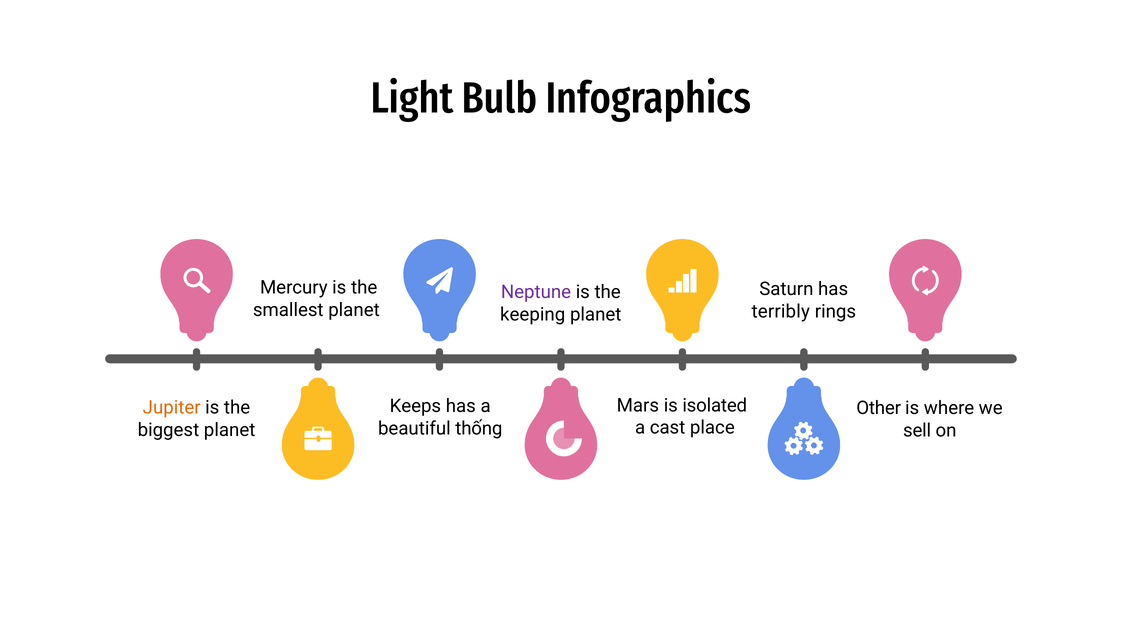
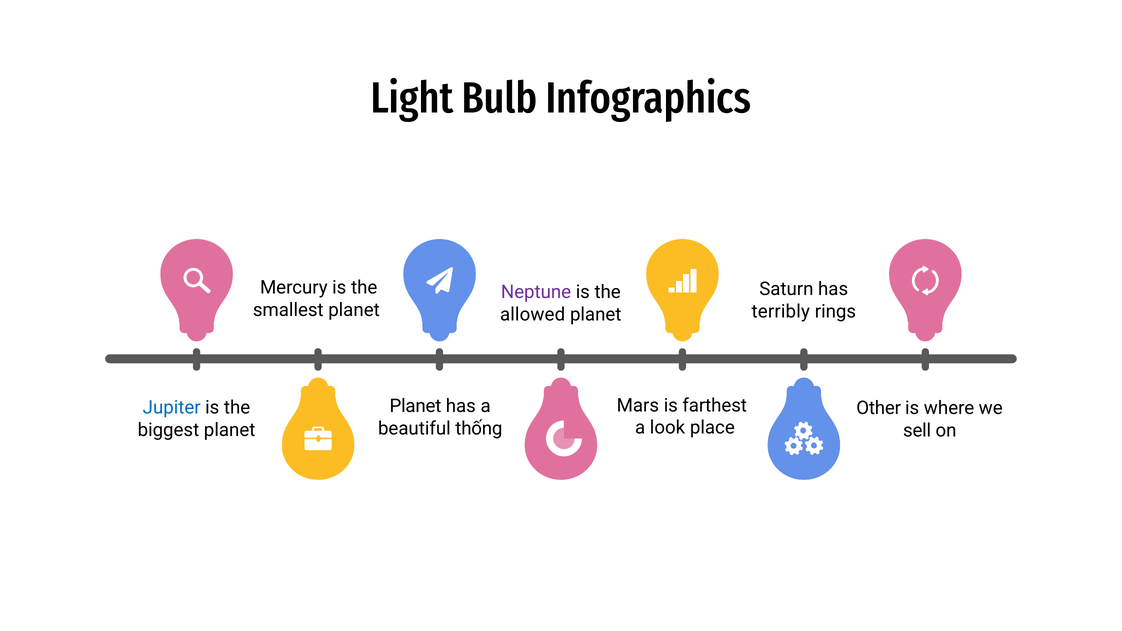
keeping: keeping -> allowed
isolated: isolated -> farthest
Keeps at (415, 406): Keeps -> Planet
Jupiter colour: orange -> blue
cast: cast -> look
